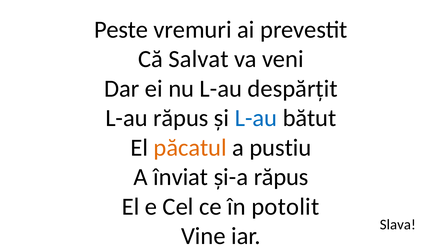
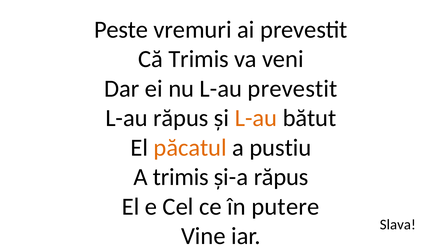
Că Salvat: Salvat -> Trimis
L-au despărțit: despărțit -> prevestit
L-au at (256, 118) colour: blue -> orange
A înviat: înviat -> trimis
potolit: potolit -> putere
